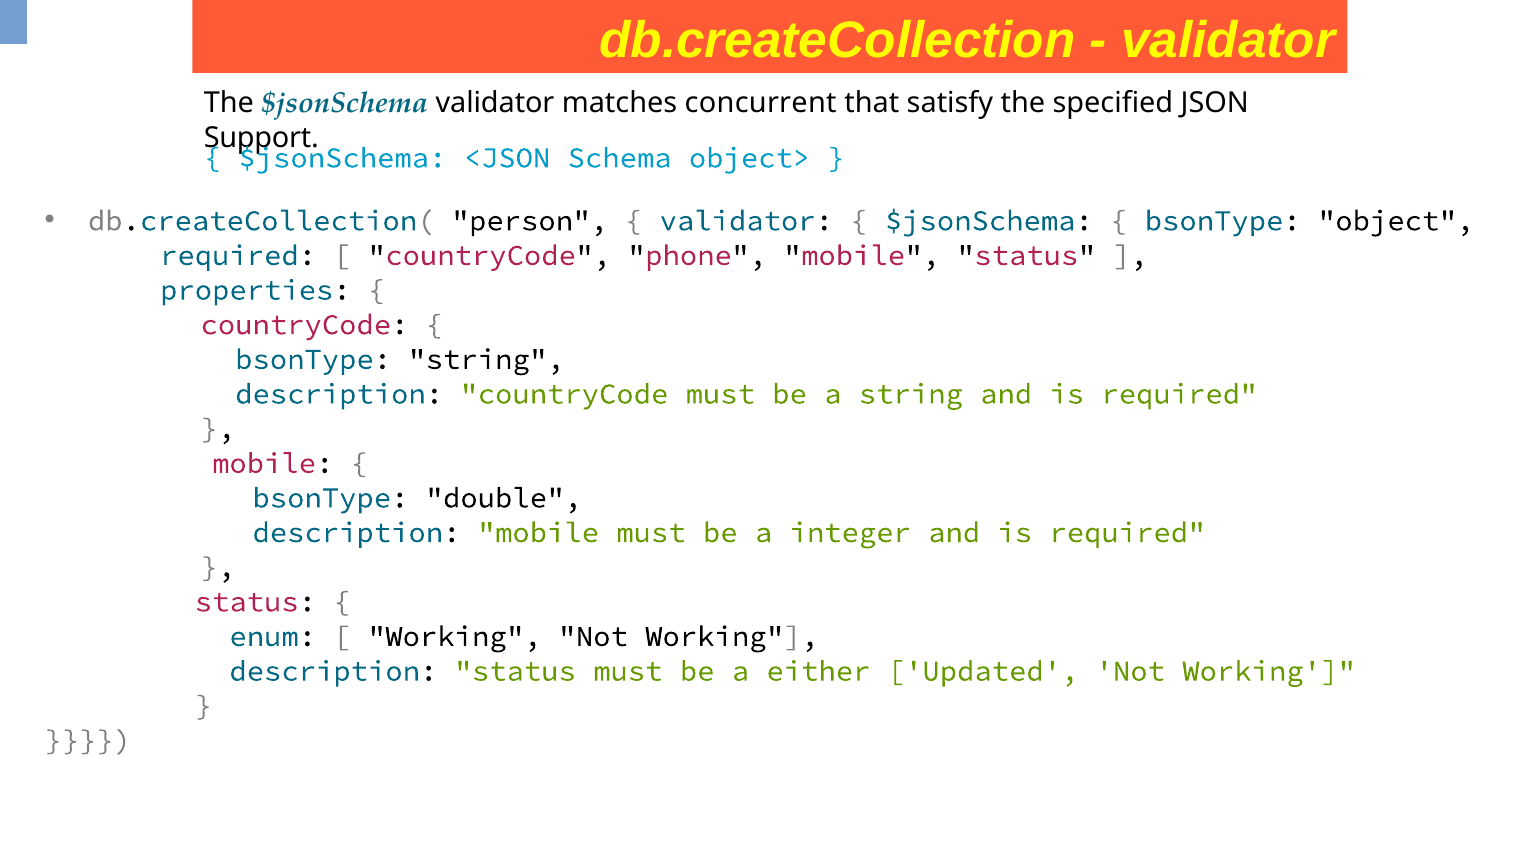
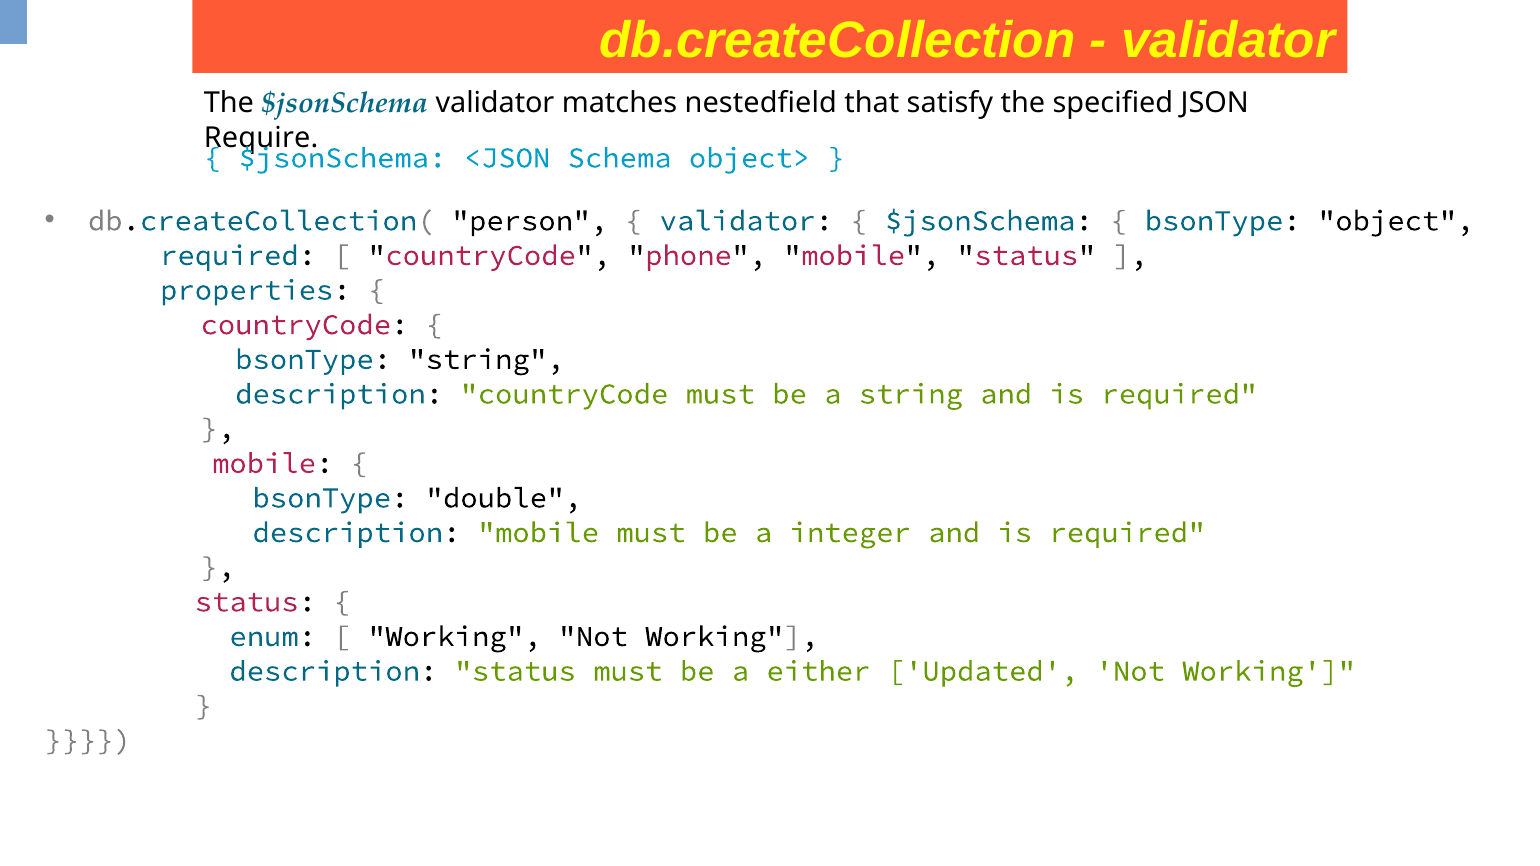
concurrent: concurrent -> nestedfield
Support: Support -> Require
